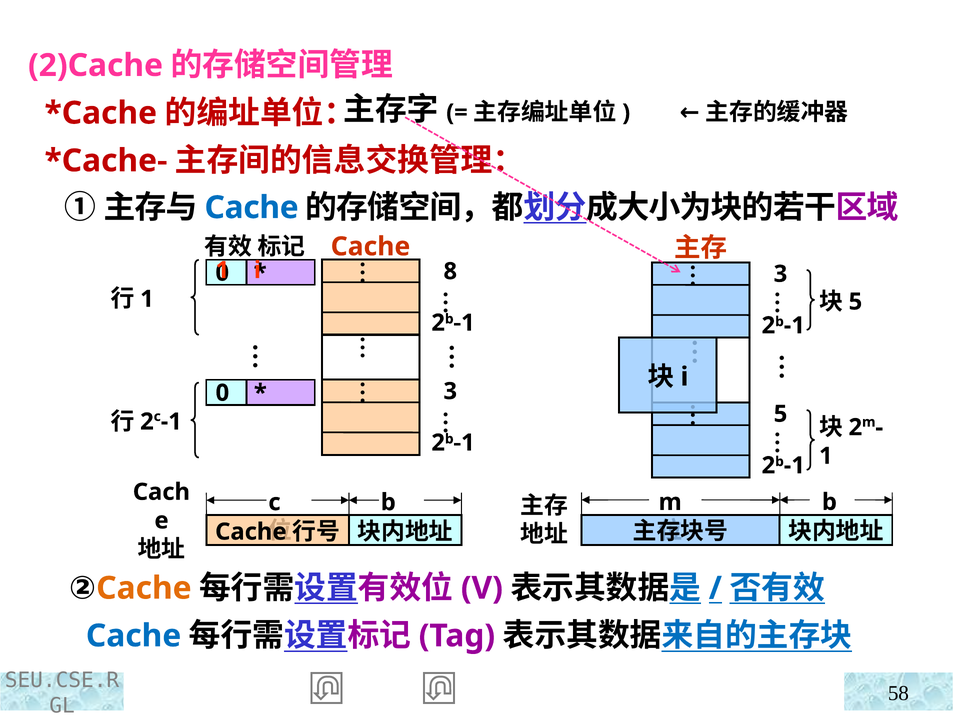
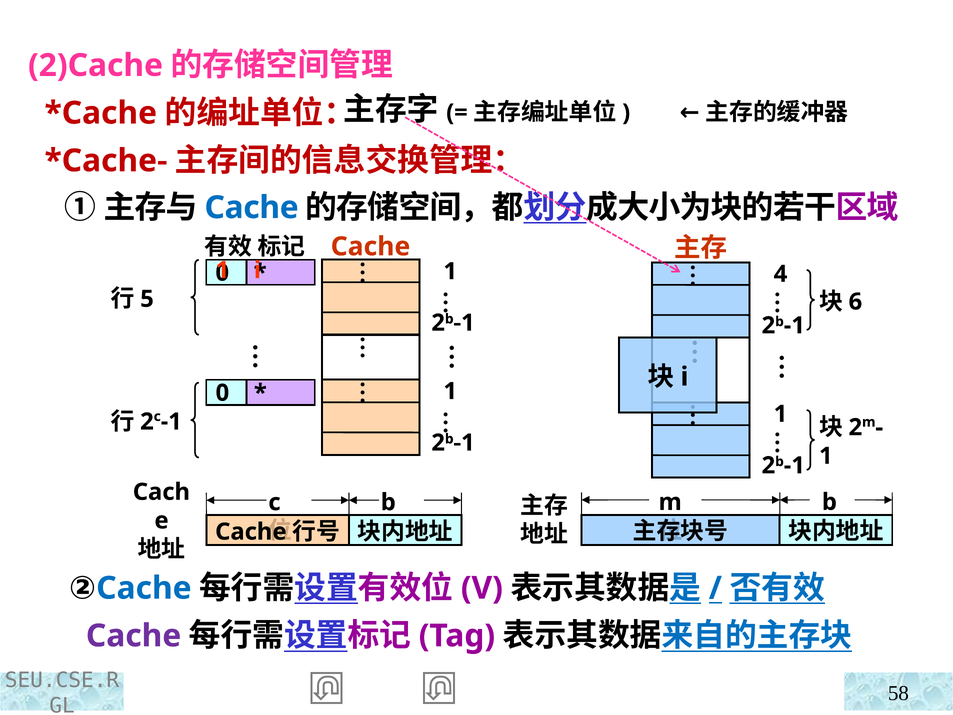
8 at (450, 271): 8 -> 1
3 at (781, 274): 3 -> 4
1 at (147, 299): 1 -> 5
5 at (855, 302): 5 -> 6
3 at (450, 391): 3 -> 1
5 at (781, 414): 5 -> 1
Cache at (144, 588) colour: orange -> blue
Cache at (134, 636) colour: blue -> purple
